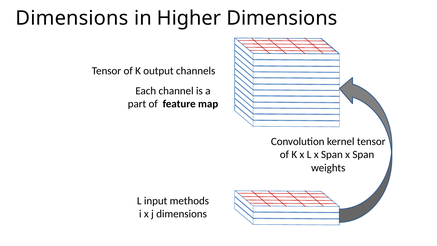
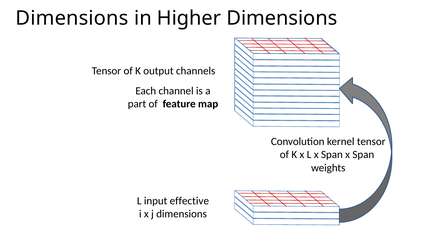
methods: methods -> effective
